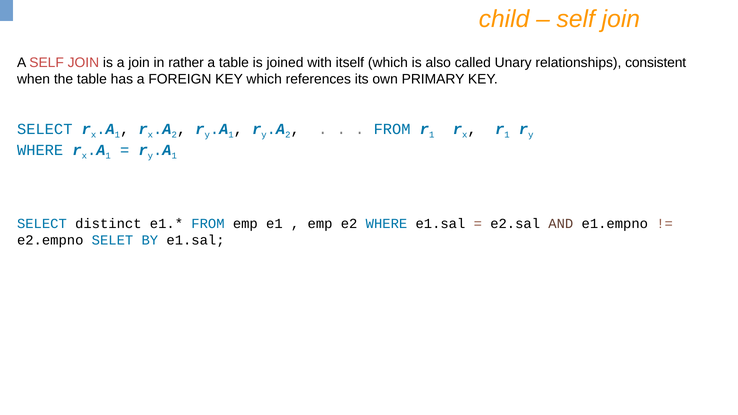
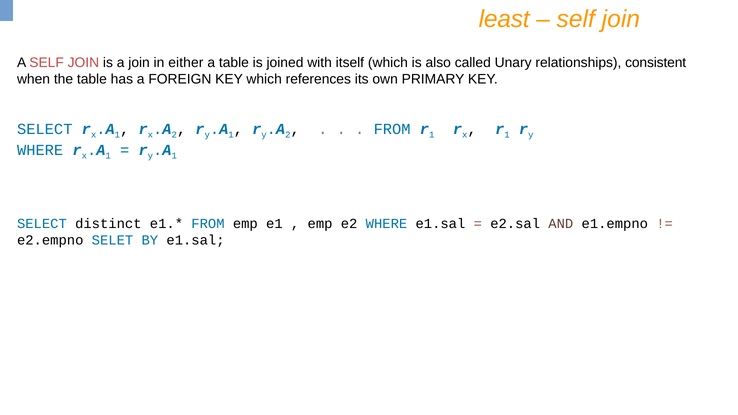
child: child -> least
rather: rather -> either
